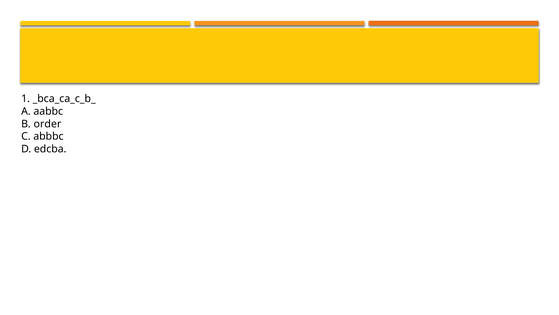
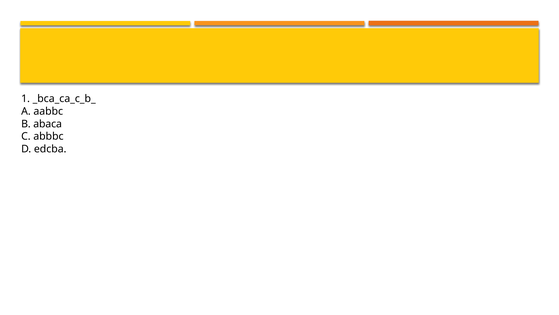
order: order -> abaca
